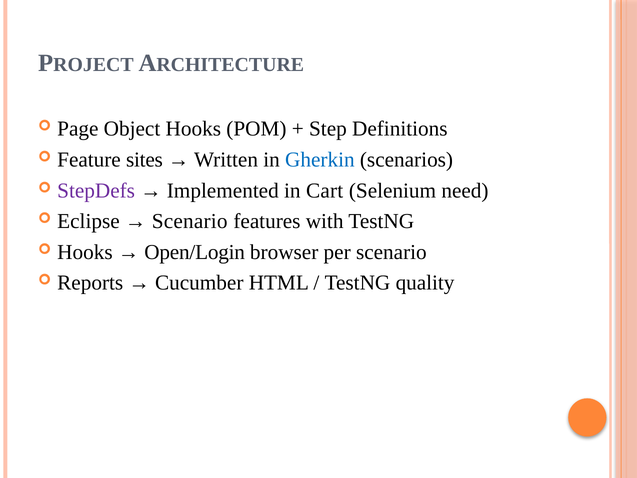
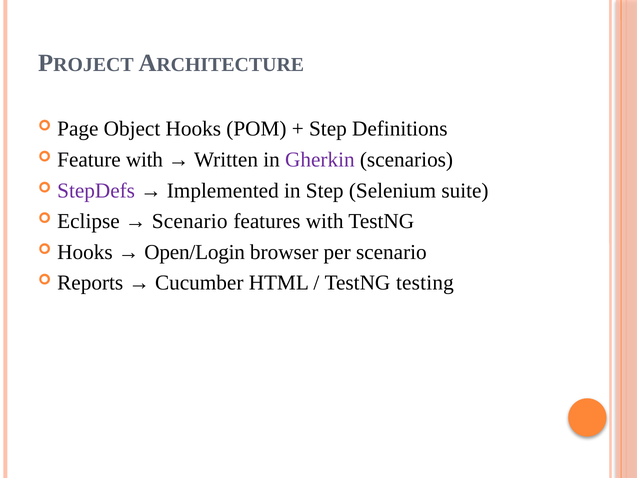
Feature sites: sites -> with
Gherkin colour: blue -> purple
in Cart: Cart -> Step
need: need -> suite
quality: quality -> testing
